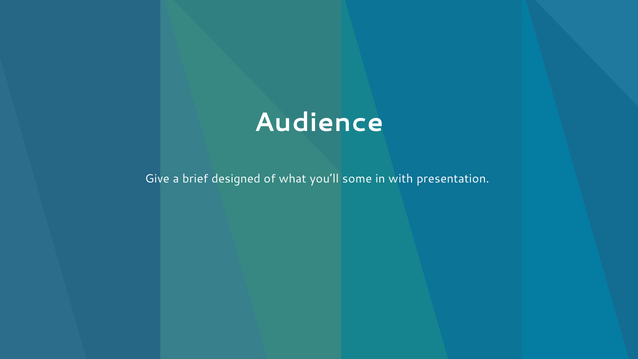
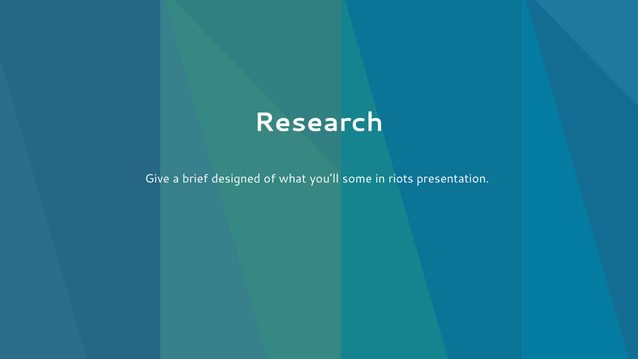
Audience: Audience -> Research
with: with -> riots
